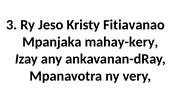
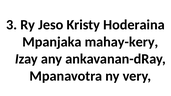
Fitiavanao: Fitiavanao -> Hoderaina
